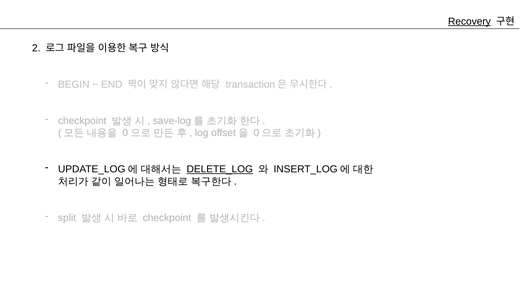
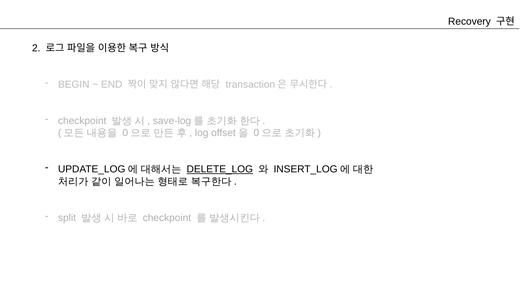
Recovery underline: present -> none
